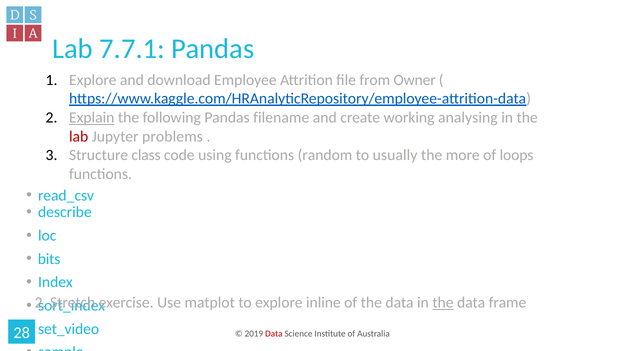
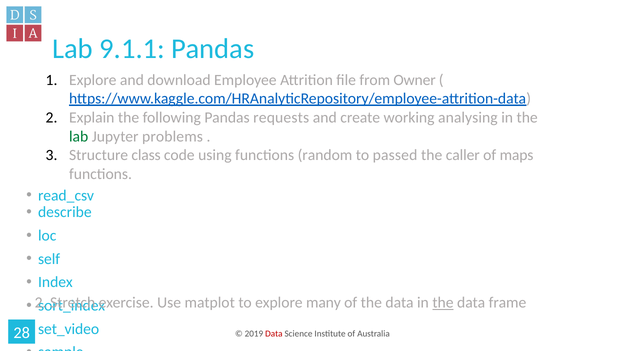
7.7.1: 7.7.1 -> 9.1.1
Explain underline: present -> none
filename: filename -> requests
lab at (79, 137) colour: red -> green
usually: usually -> passed
more: more -> caller
loops: loops -> maps
bits: bits -> self
inline: inline -> many
